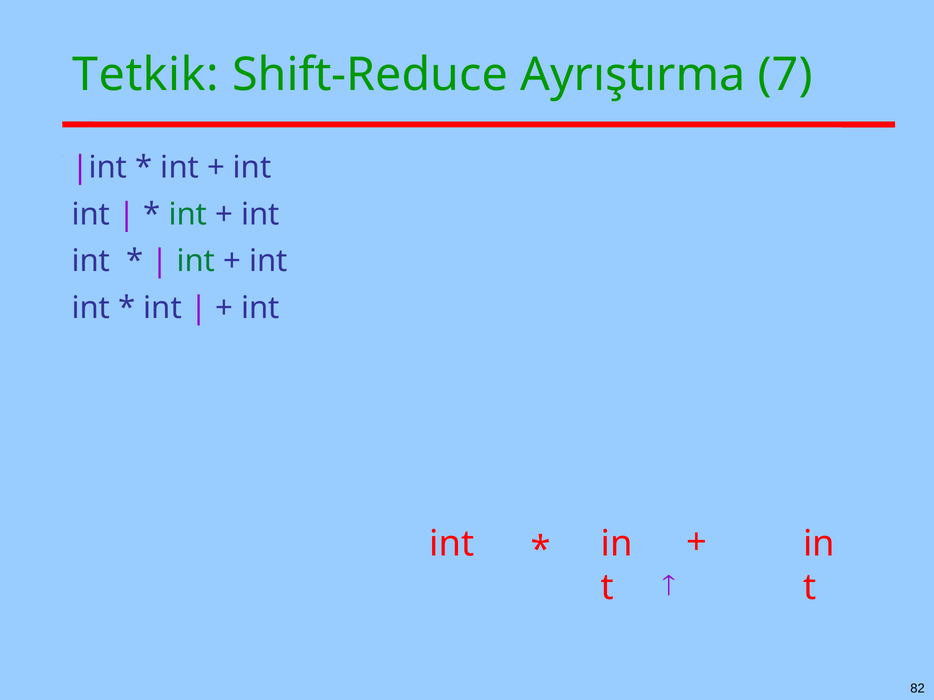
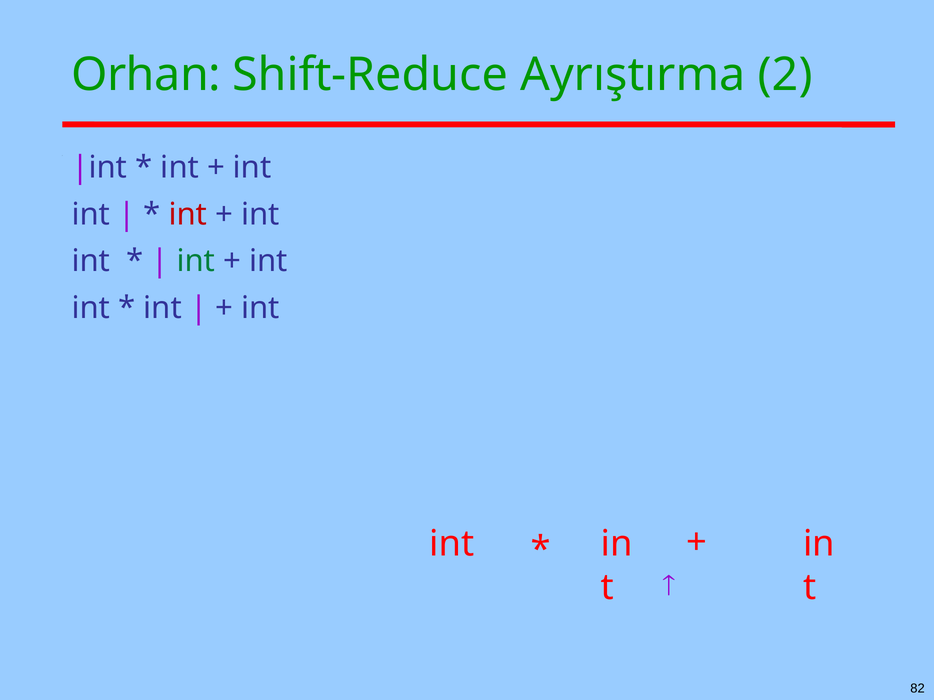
Tetkik: Tetkik -> Orhan
7: 7 -> 2
int at (188, 215) colour: green -> red
